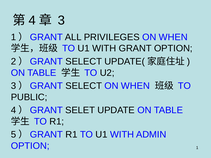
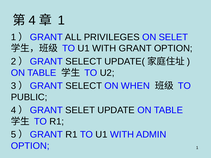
3 at (61, 20): 3 -> 1
PRIVILEGES ON WHEN: WHEN -> SELET
